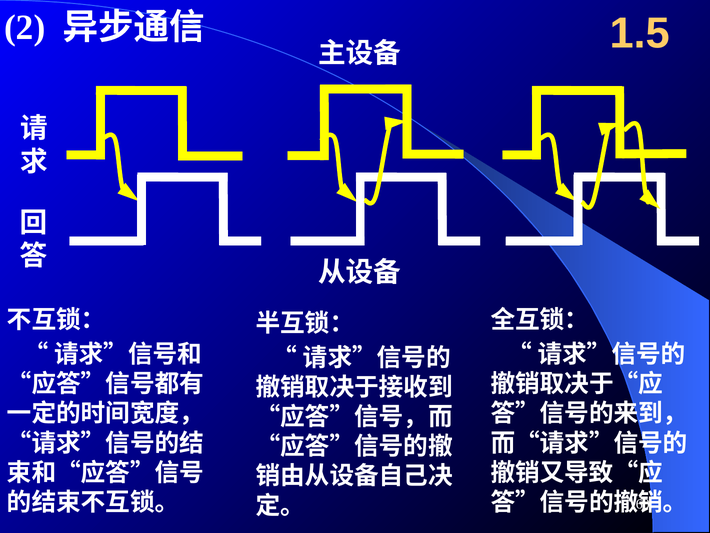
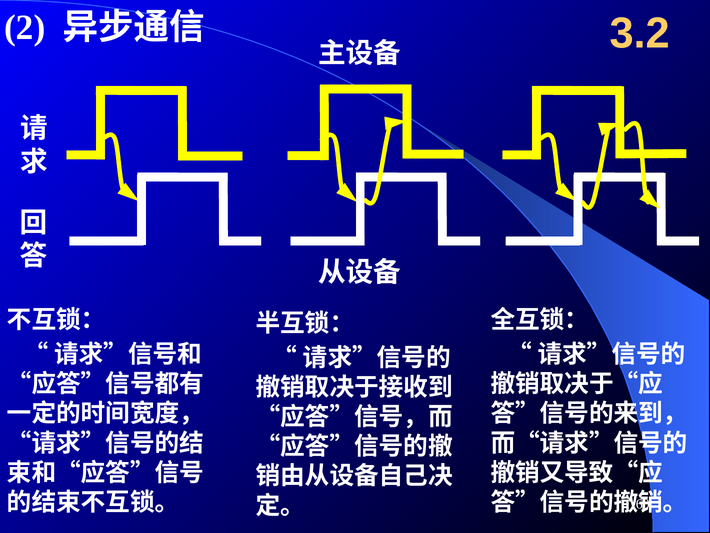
1.5: 1.5 -> 3.2
